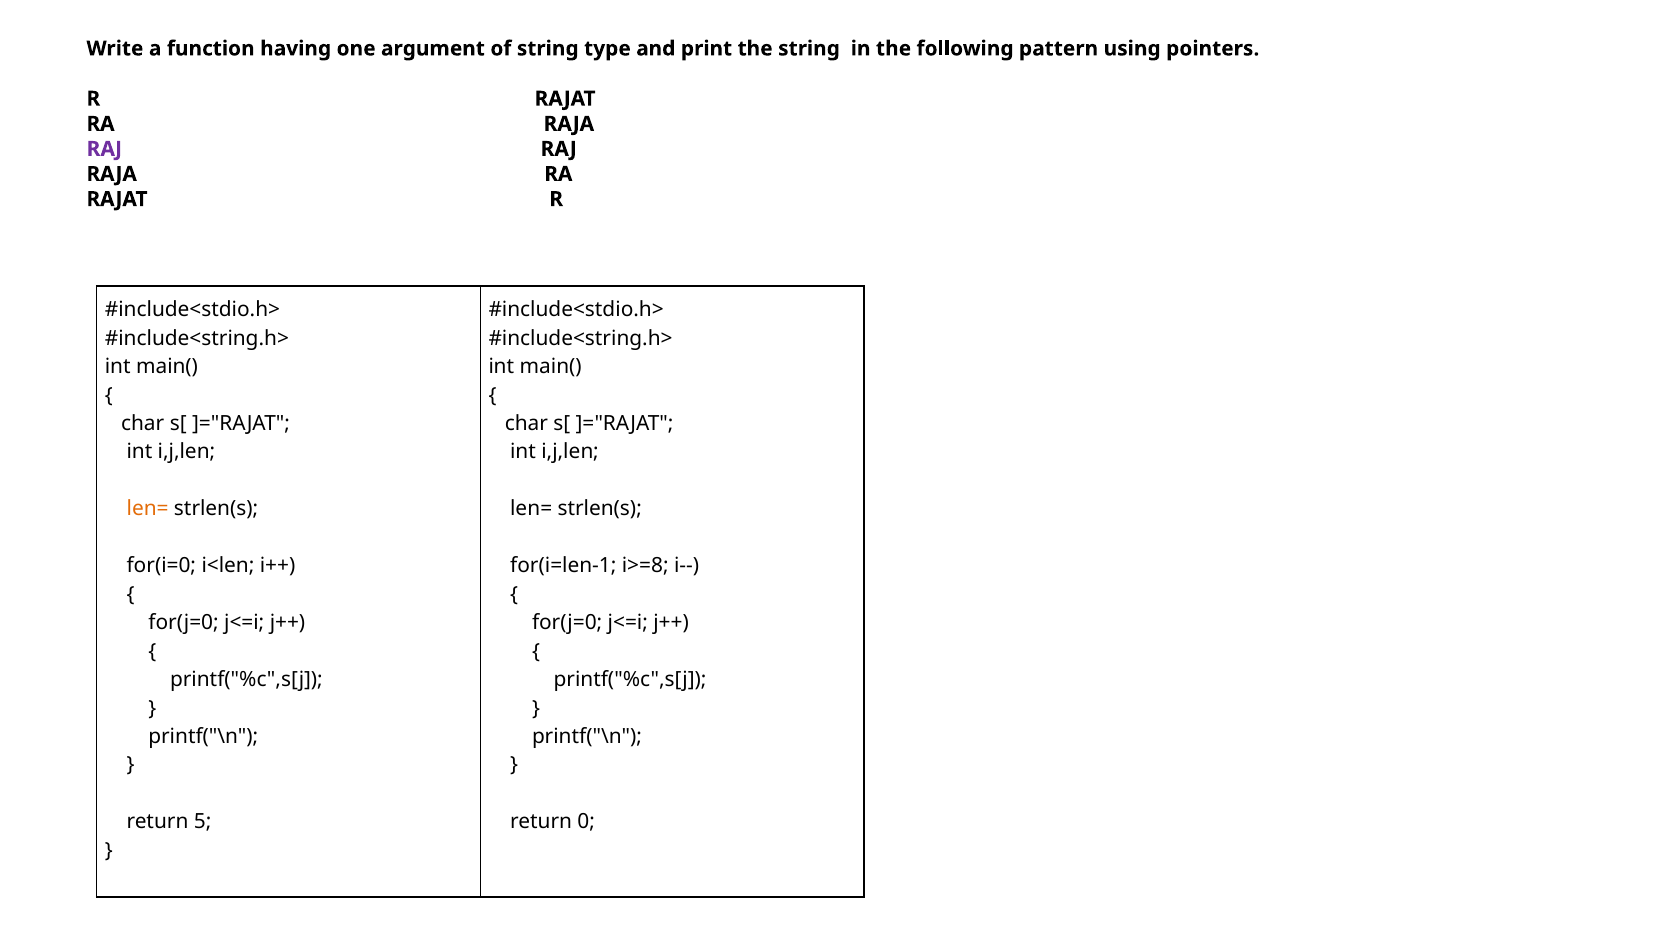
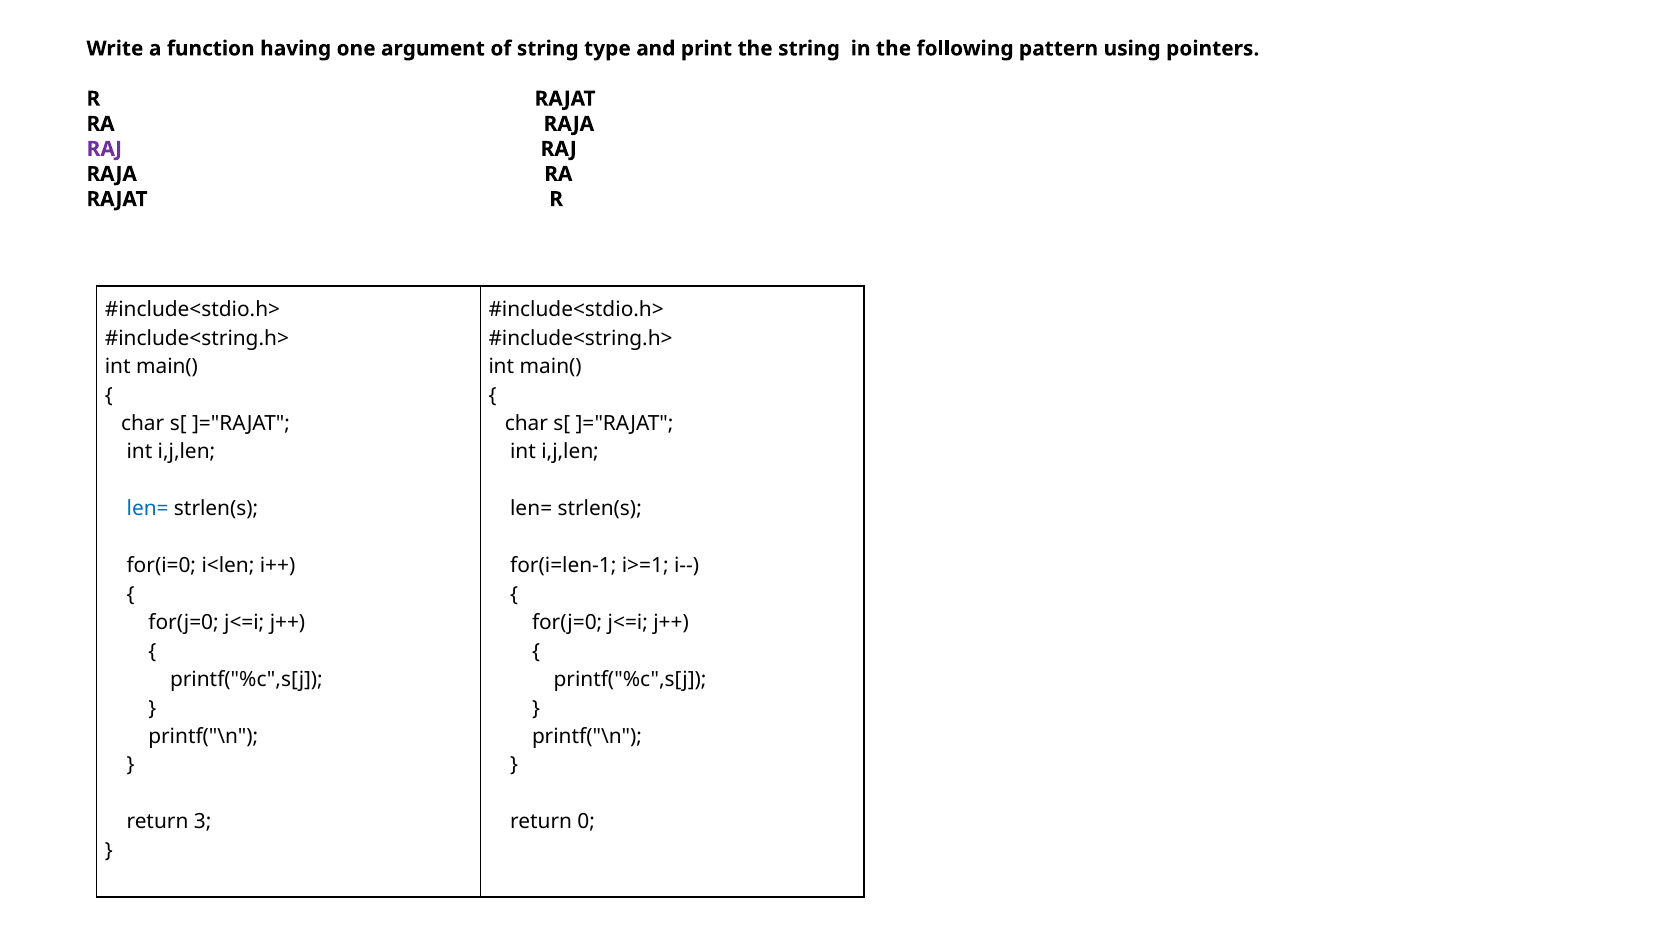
len= at (148, 509) colour: orange -> blue
i>=8: i>=8 -> i>=1
5: 5 -> 3
